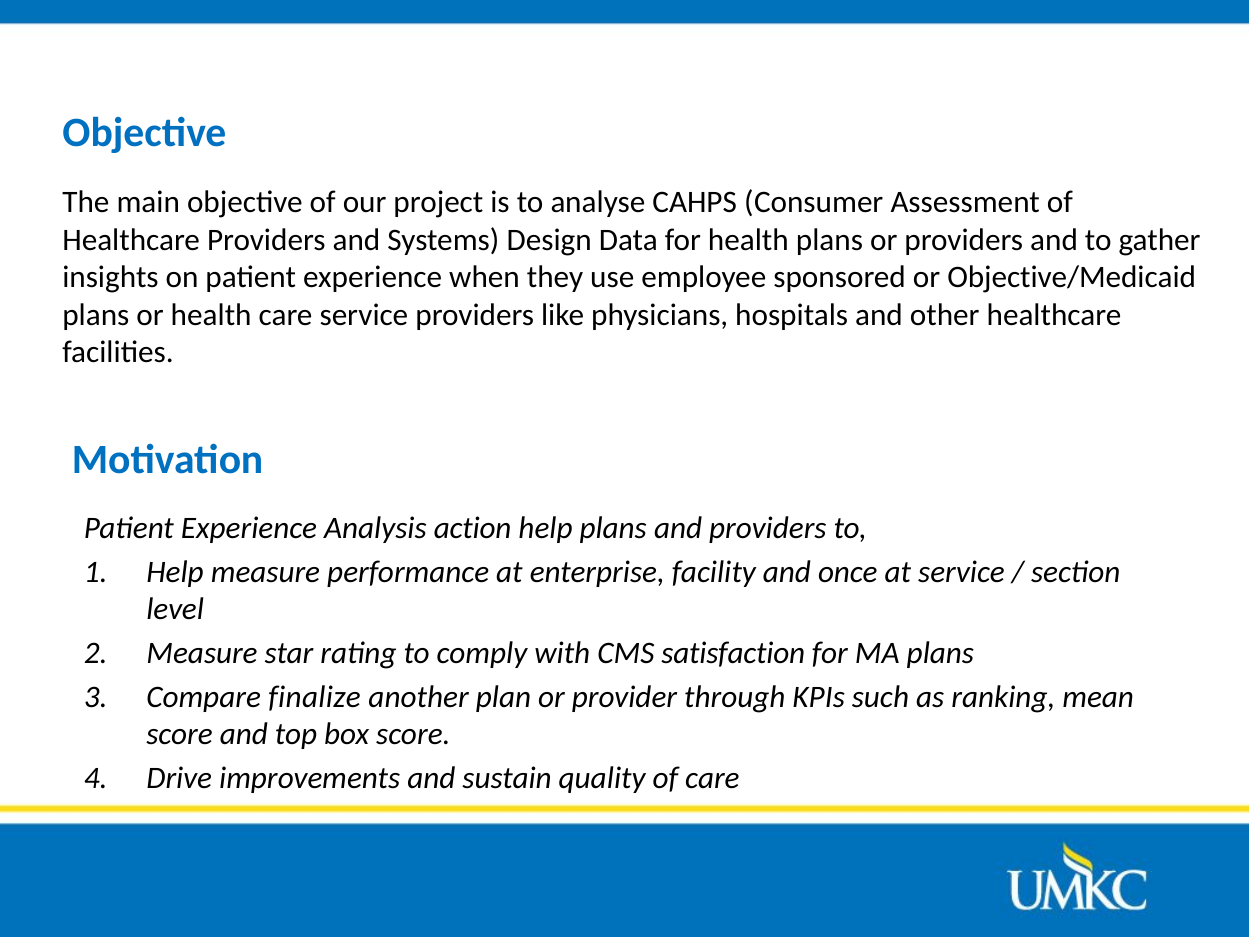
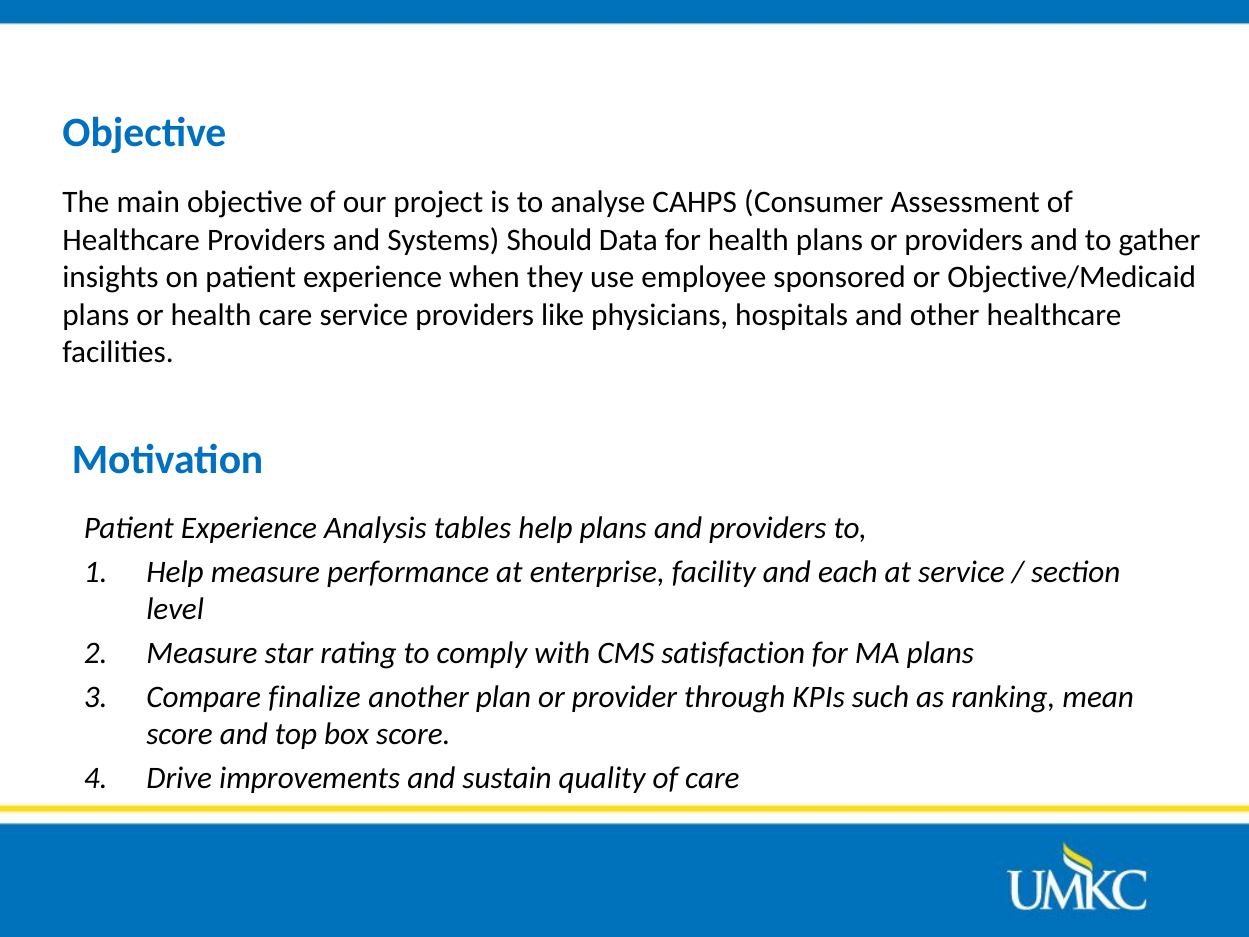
Design: Design -> Should
action: action -> tables
once: once -> each
